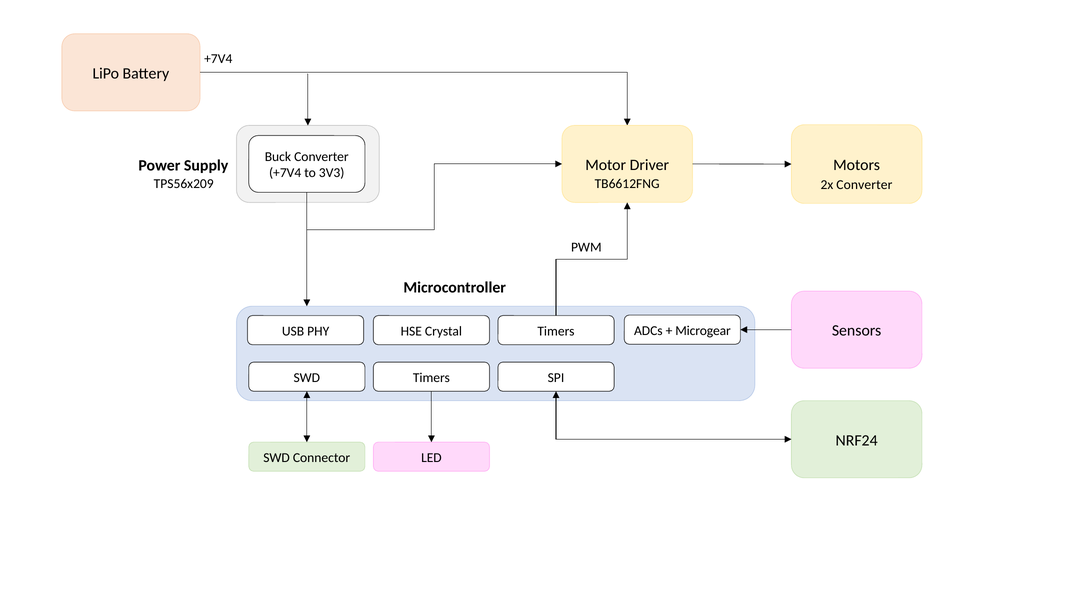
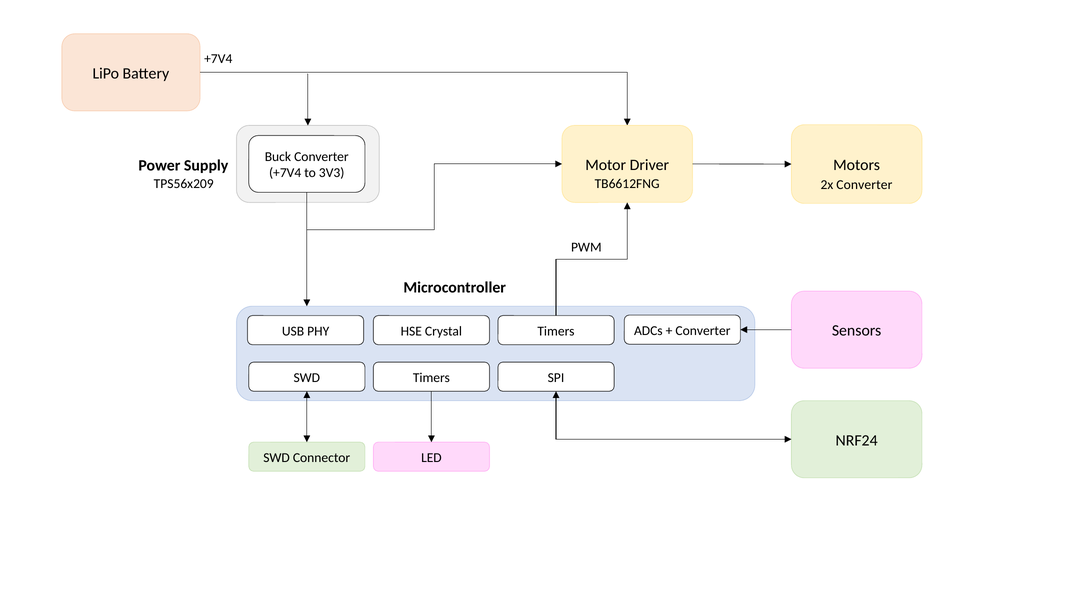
Microgear at (703, 331): Microgear -> Converter
